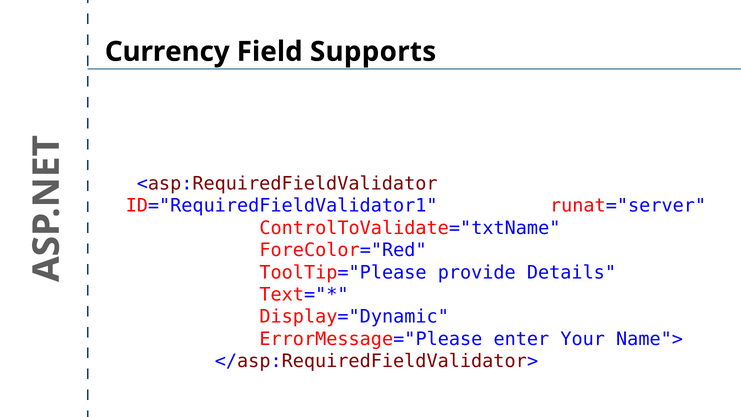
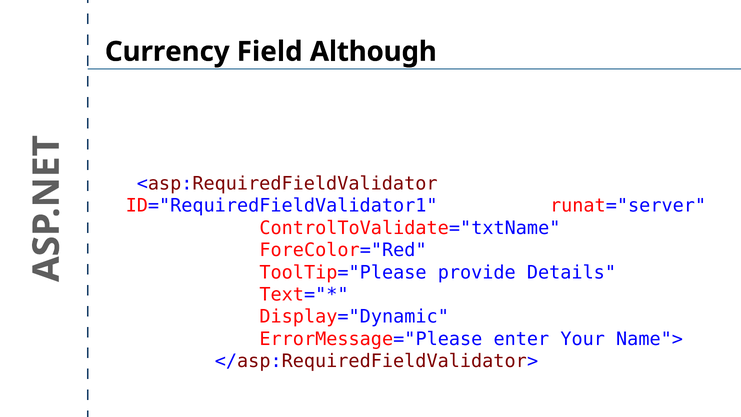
Supports: Supports -> Although
